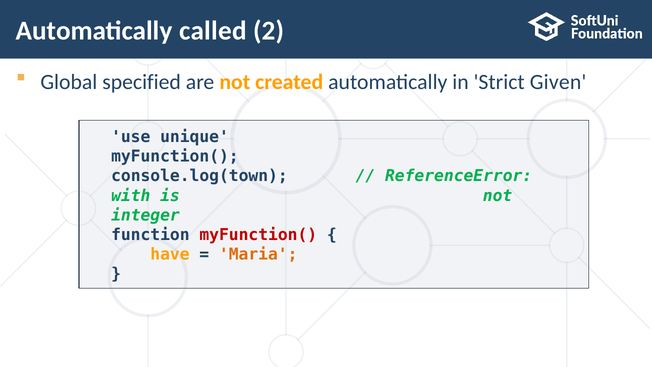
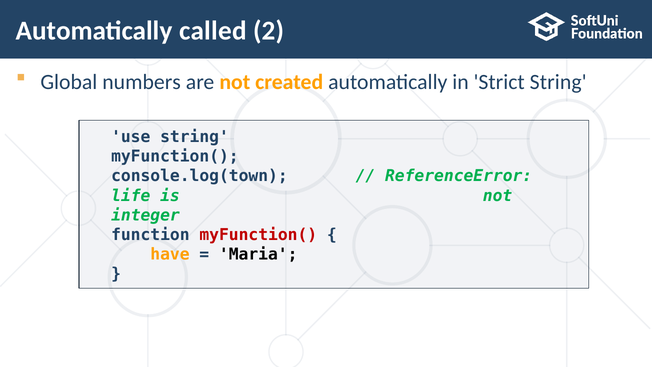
specified: specified -> numbers
Strict Given: Given -> String
use unique: unique -> string
with: with -> life
Maria colour: orange -> black
